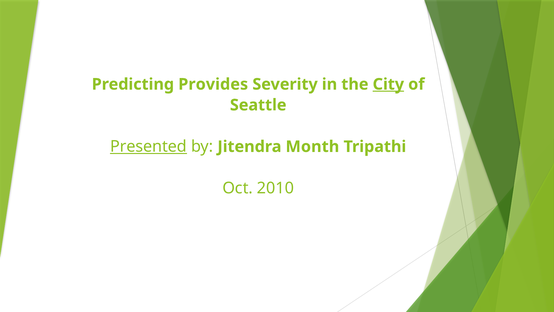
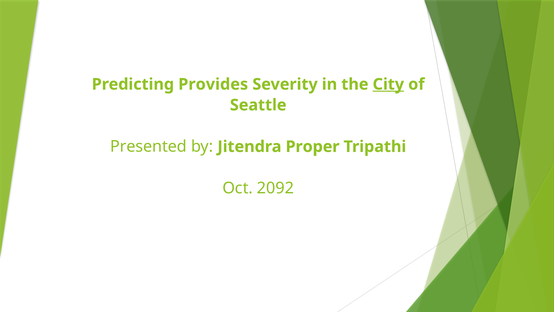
Presented underline: present -> none
Month: Month -> Proper
2010: 2010 -> 2092
